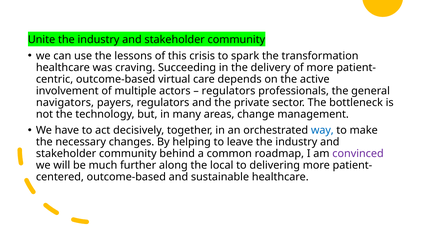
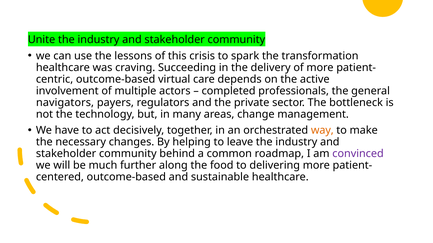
regulators at (229, 91): regulators -> completed
way colour: blue -> orange
local: local -> food
